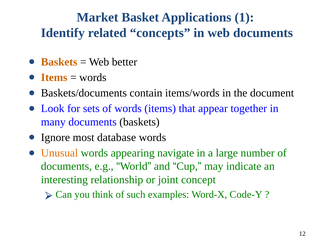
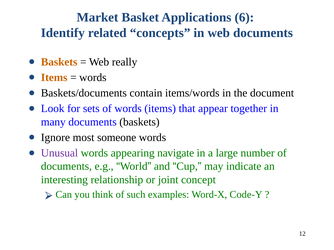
1: 1 -> 6
better: better -> really
database: database -> someone
Unusual colour: orange -> purple
